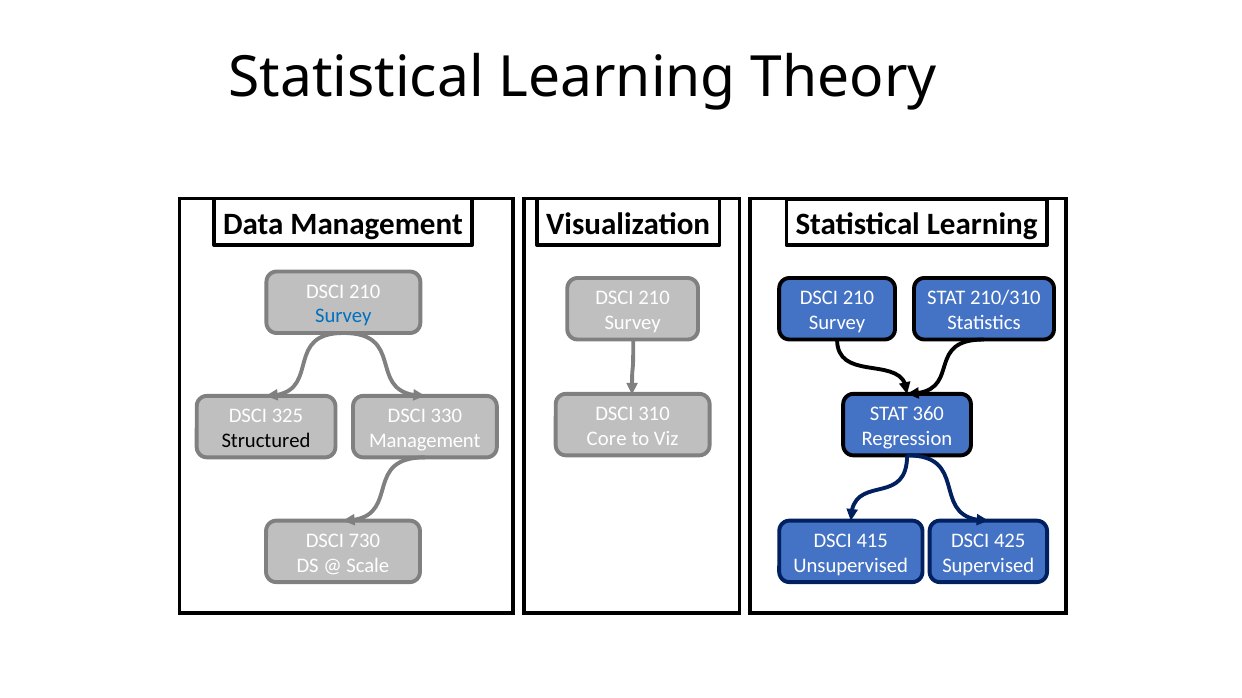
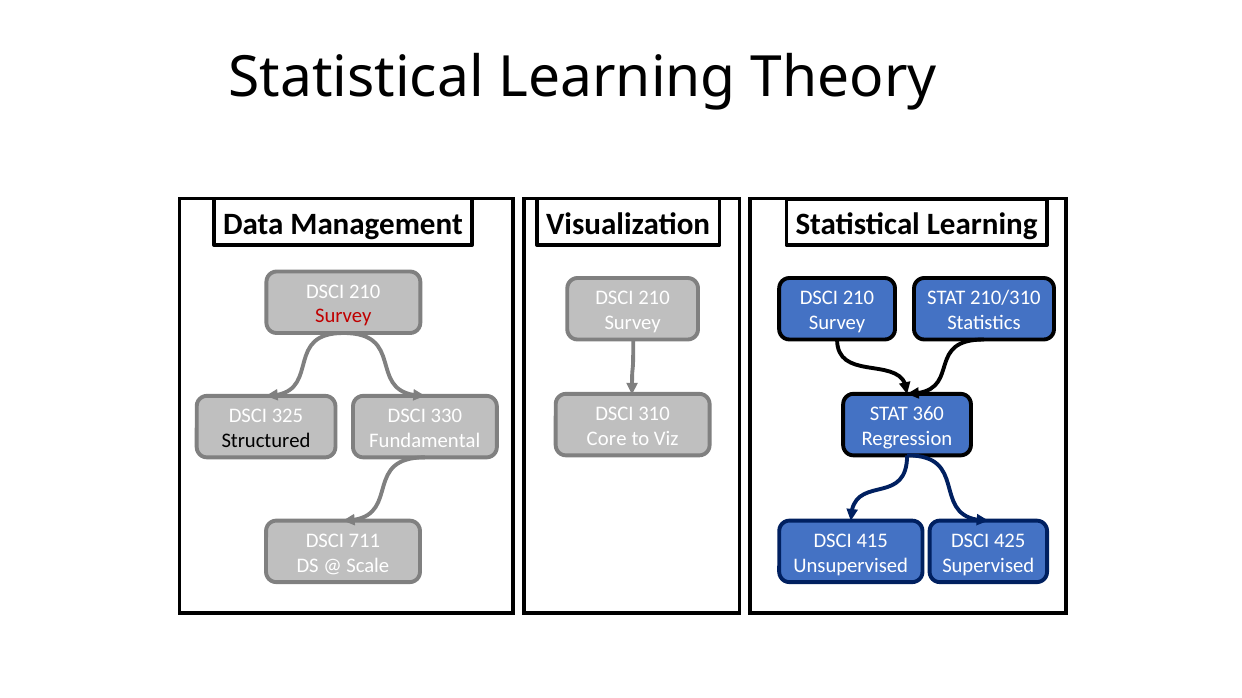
Survey at (343, 316) colour: blue -> red
Management at (425, 441): Management -> Fundamental
730: 730 -> 711
